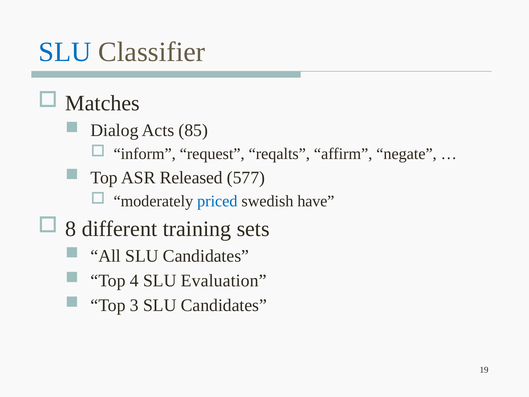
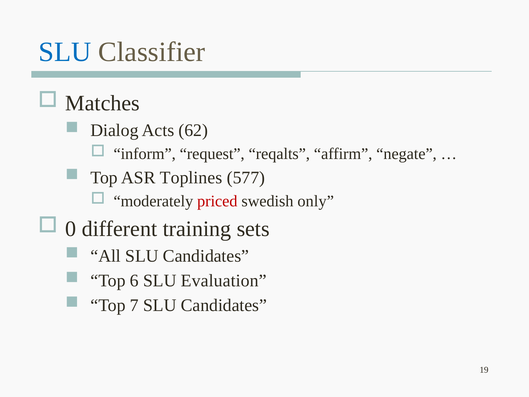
85: 85 -> 62
Released: Released -> Toplines
priced colour: blue -> red
have: have -> only
8: 8 -> 0
4: 4 -> 6
3: 3 -> 7
